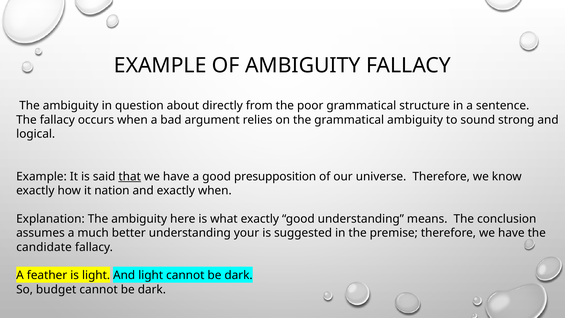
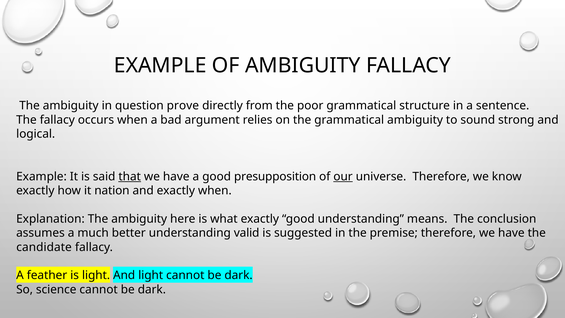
about: about -> prove
our underline: none -> present
your: your -> valid
budget: budget -> science
